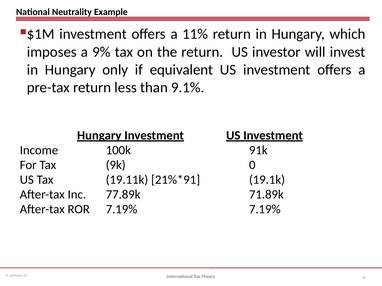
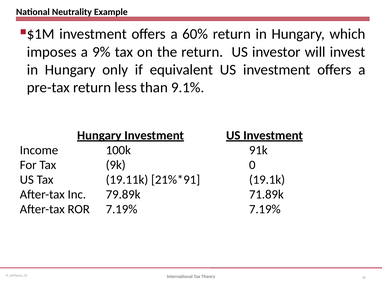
11%: 11% -> 60%
77.89k: 77.89k -> 79.89k
